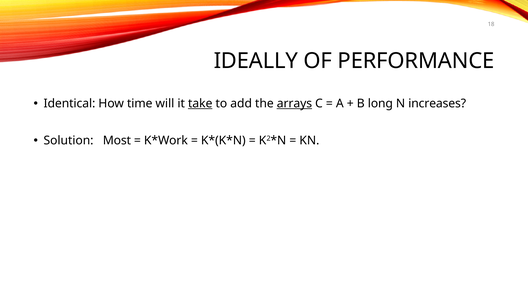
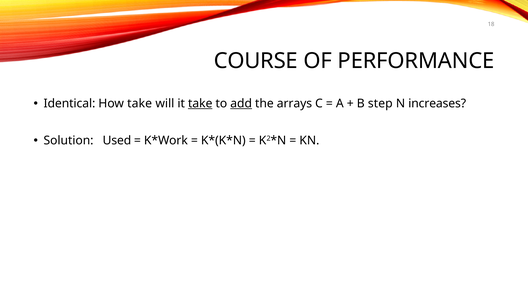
IDEALLY: IDEALLY -> COURSE
How time: time -> take
add underline: none -> present
arrays underline: present -> none
long: long -> step
Most: Most -> Used
